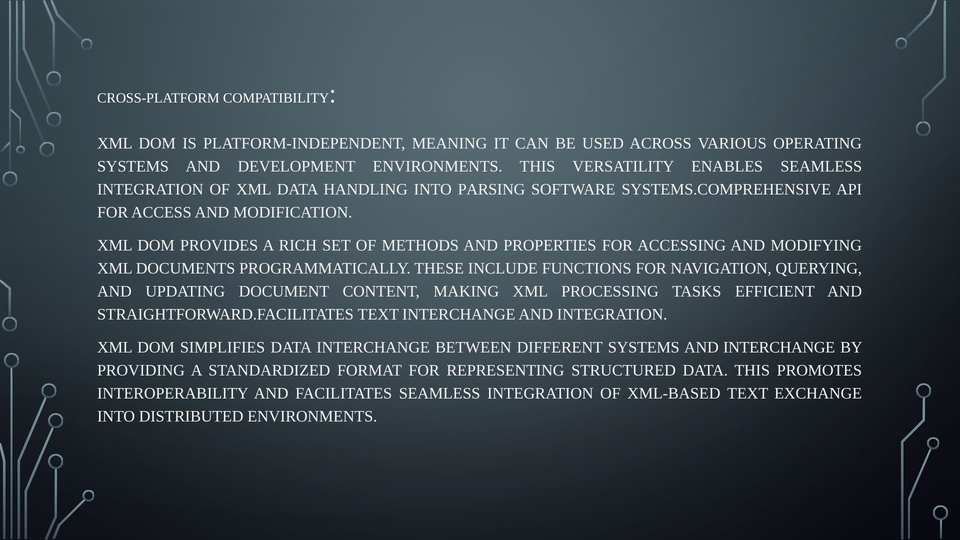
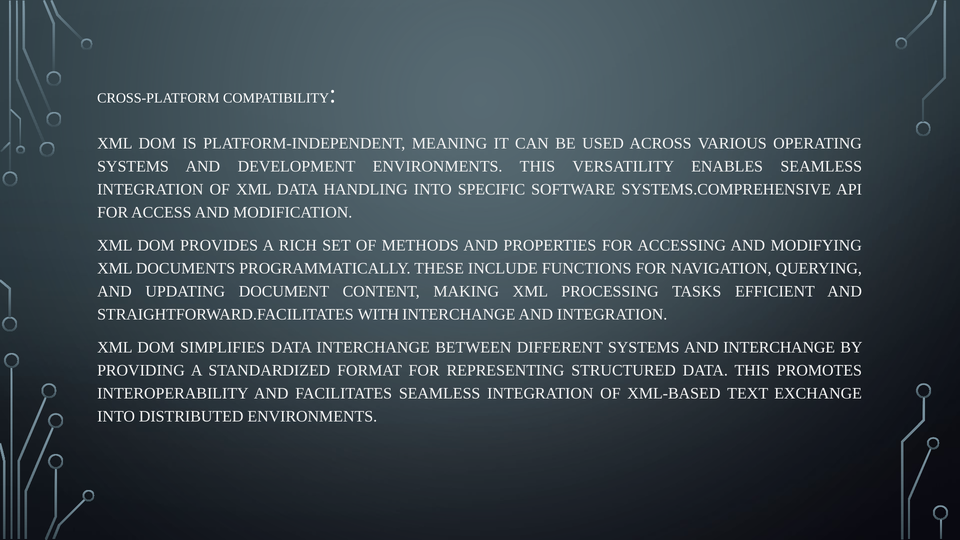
PARSING: PARSING -> SPECIFIC
STRAIGHTFORWARD.FACILITATES TEXT: TEXT -> WITH
